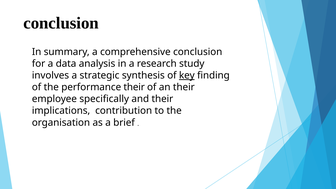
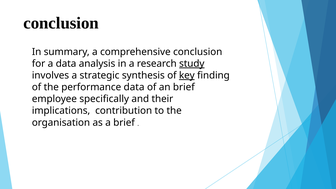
study underline: none -> present
performance their: their -> data
an their: their -> brief
